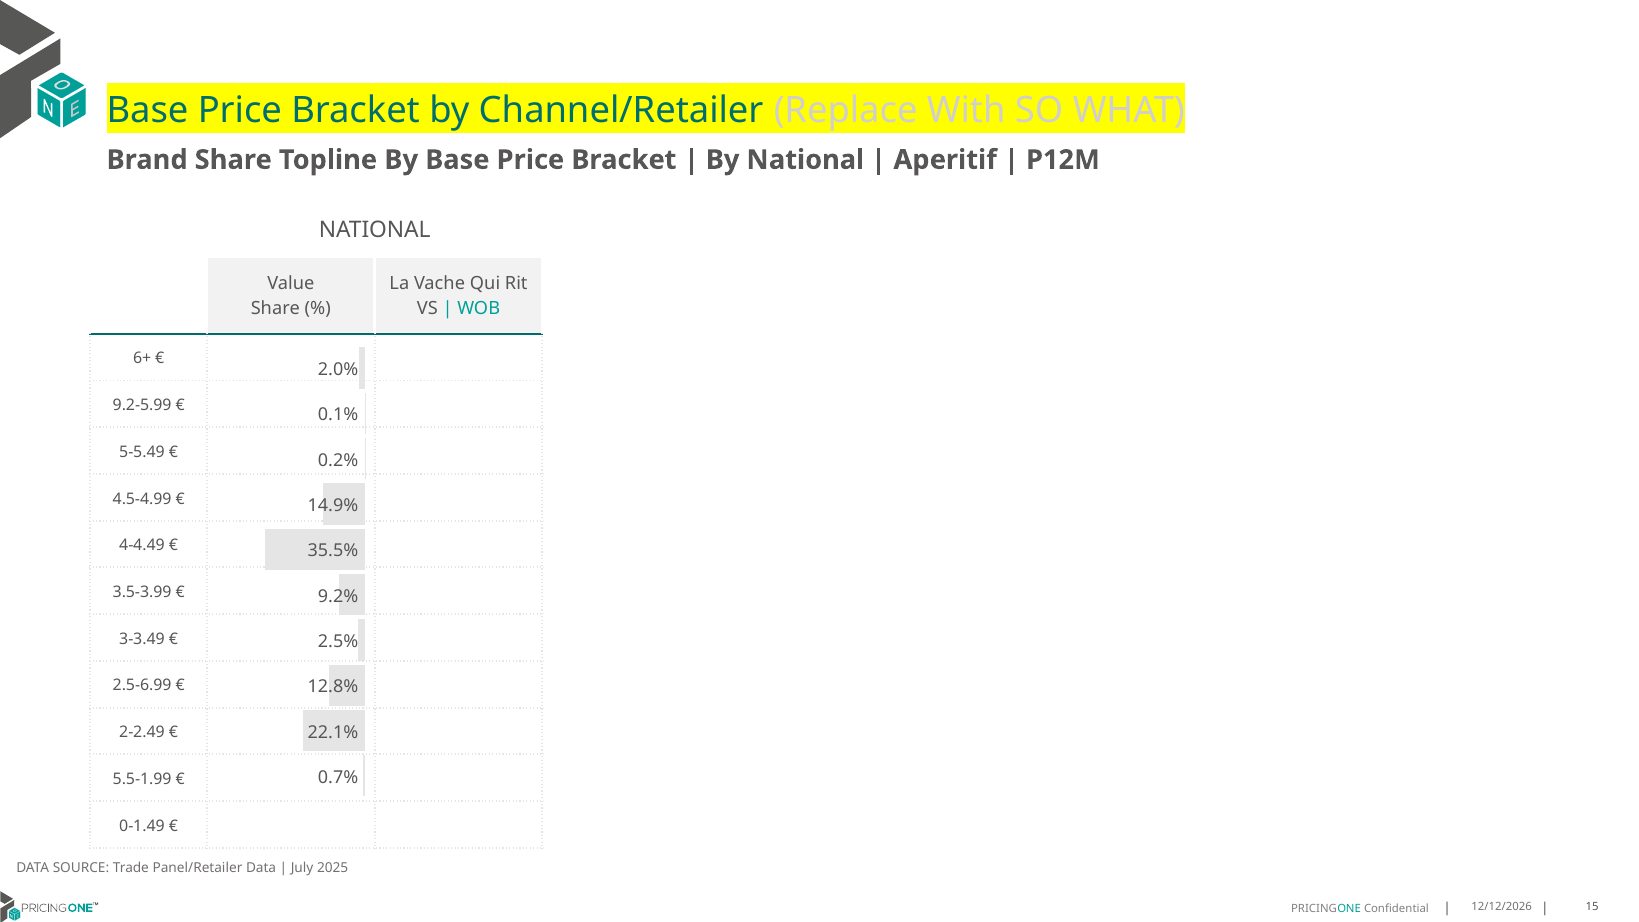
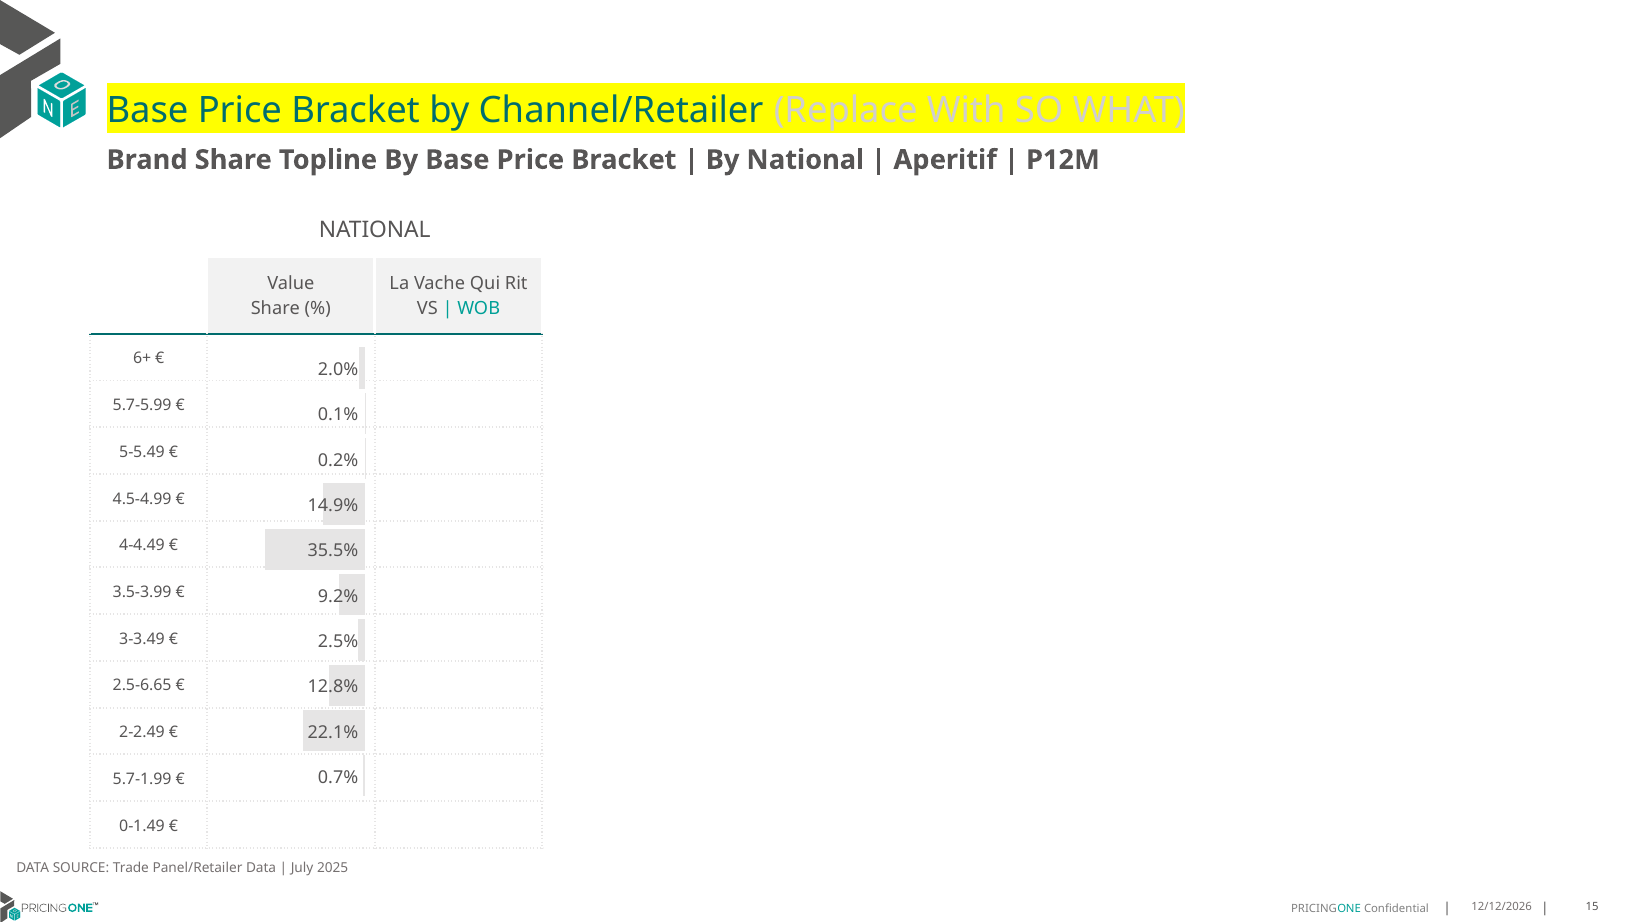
9.2-5.99: 9.2-5.99 -> 5.7-5.99
2.5-6.99: 2.5-6.99 -> 2.5-6.65
5.5-1.99: 5.5-1.99 -> 5.7-1.99
